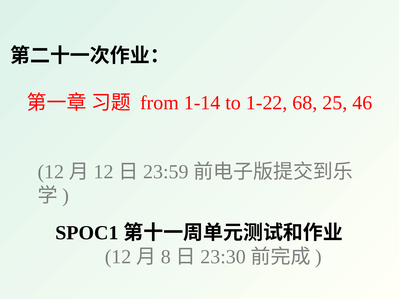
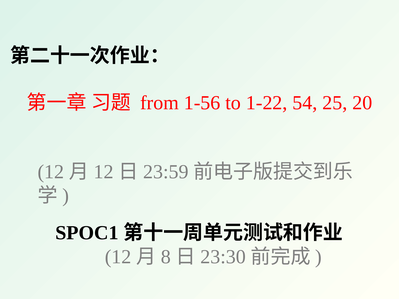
1-14: 1-14 -> 1-56
68: 68 -> 54
46: 46 -> 20
